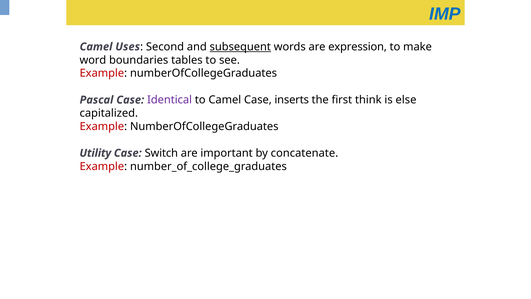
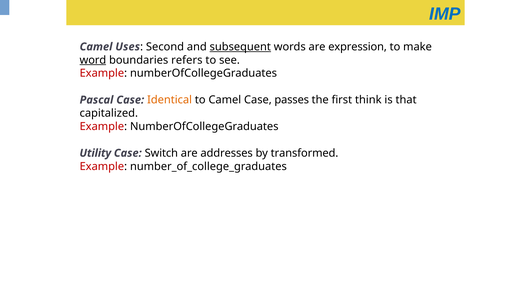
word underline: none -> present
tables: tables -> refers
Identical colour: purple -> orange
inserts: inserts -> passes
else: else -> that
important: important -> addresses
concatenate: concatenate -> transformed
